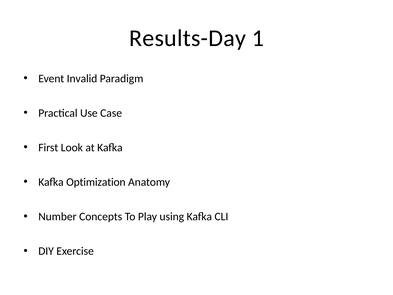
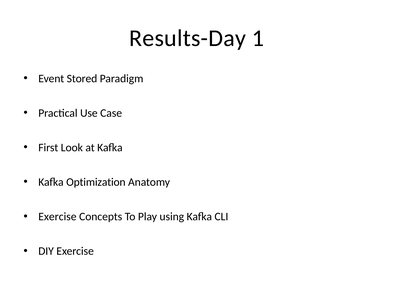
Invalid: Invalid -> Stored
Number at (57, 216): Number -> Exercise
